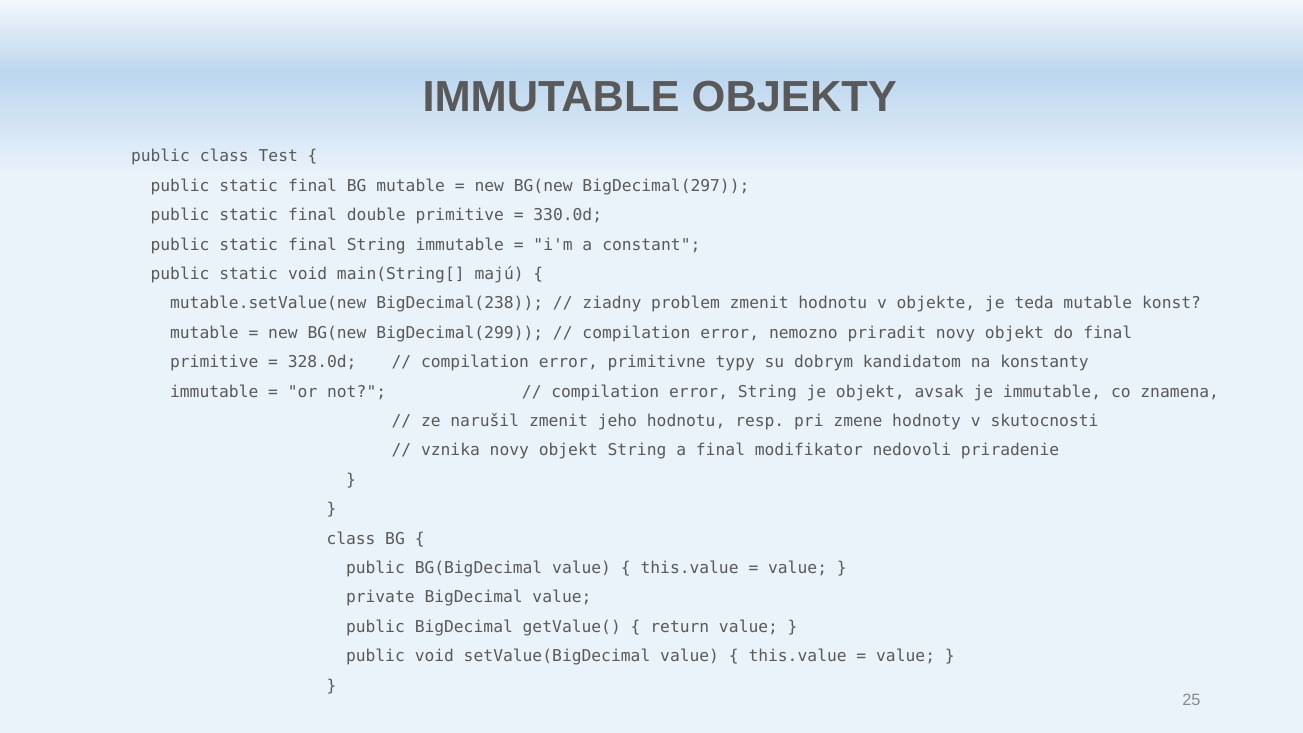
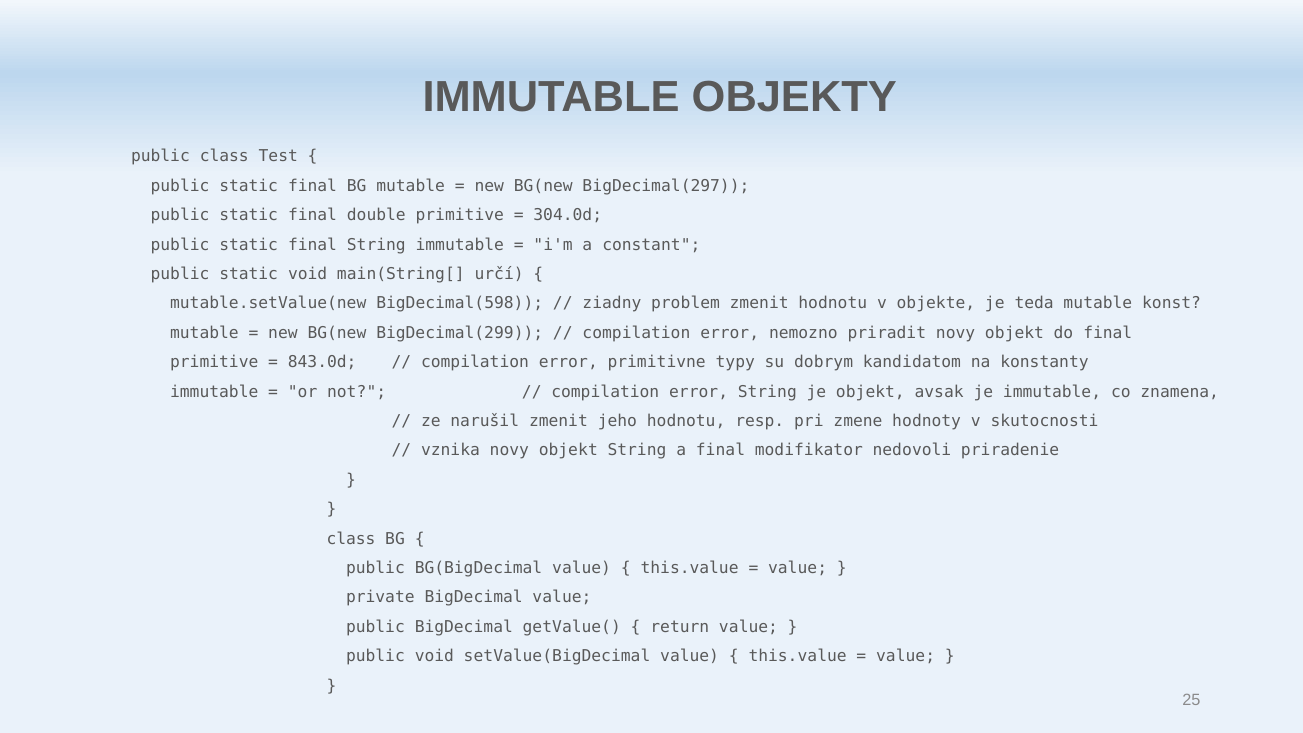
330.0d: 330.0d -> 304.0d
majú: majú -> určí
BigDecimal(238: BigDecimal(238 -> BigDecimal(598
328.0d: 328.0d -> 843.0d
